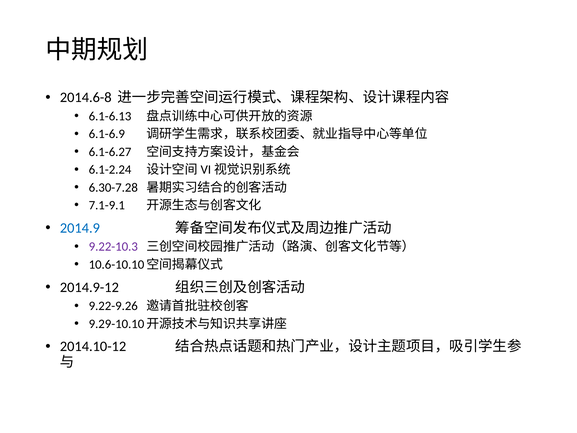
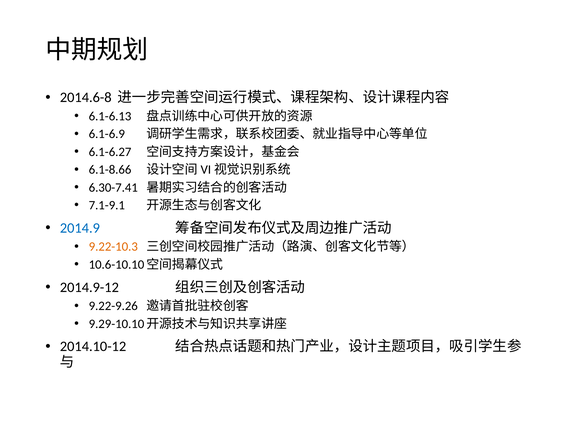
6.1-2.24: 6.1-2.24 -> 6.1-8.66
6.30-7.28: 6.30-7.28 -> 6.30-7.41
9.22-10.3 colour: purple -> orange
